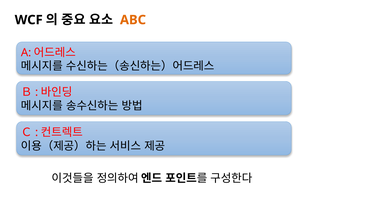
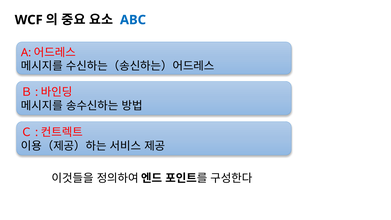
ABC colour: orange -> blue
